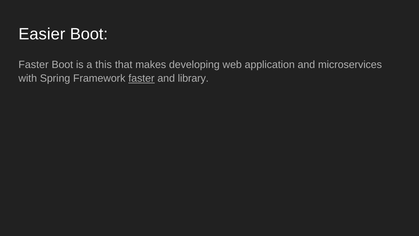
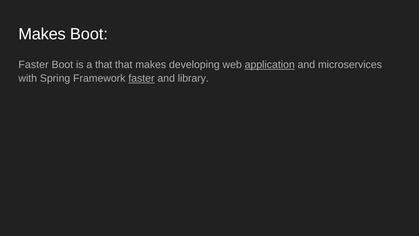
Easier at (42, 34): Easier -> Makes
a this: this -> that
application underline: none -> present
